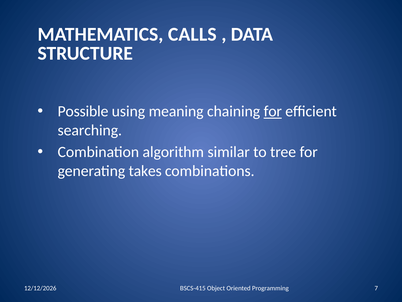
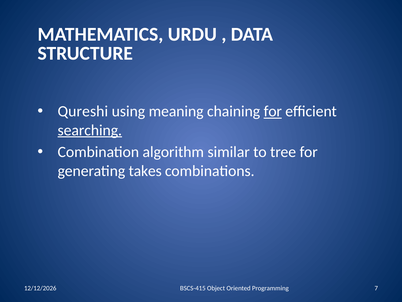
CALLS: CALLS -> URDU
Possible: Possible -> Qureshi
searching underline: none -> present
